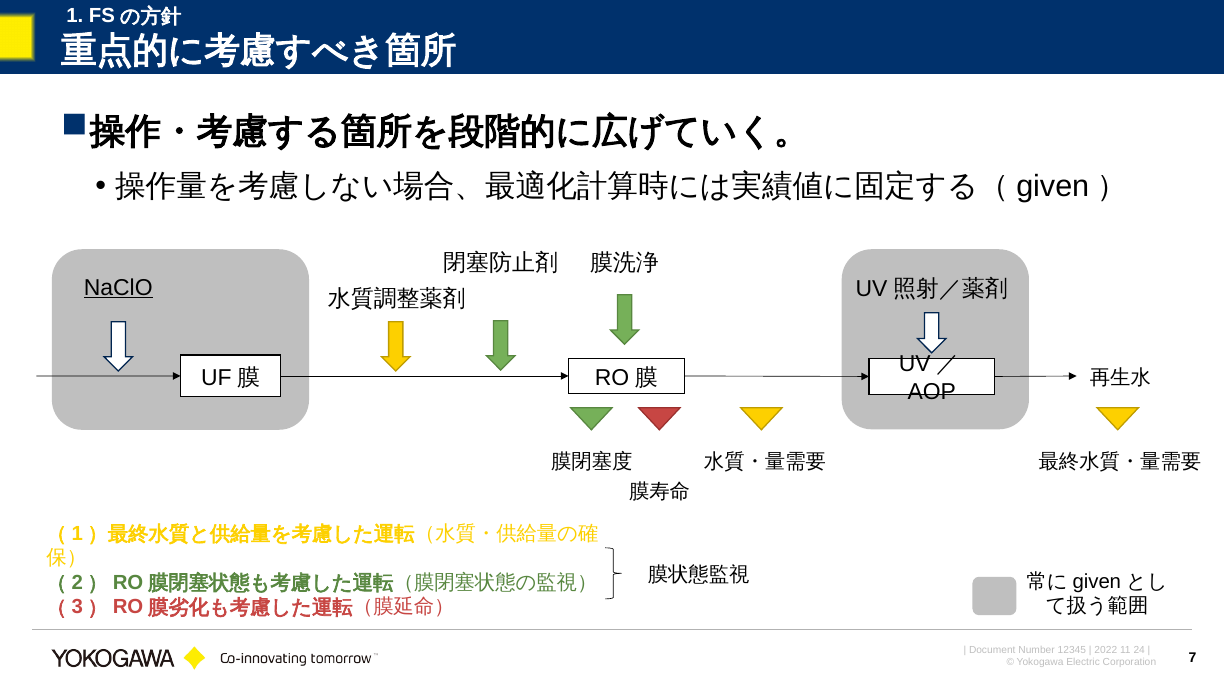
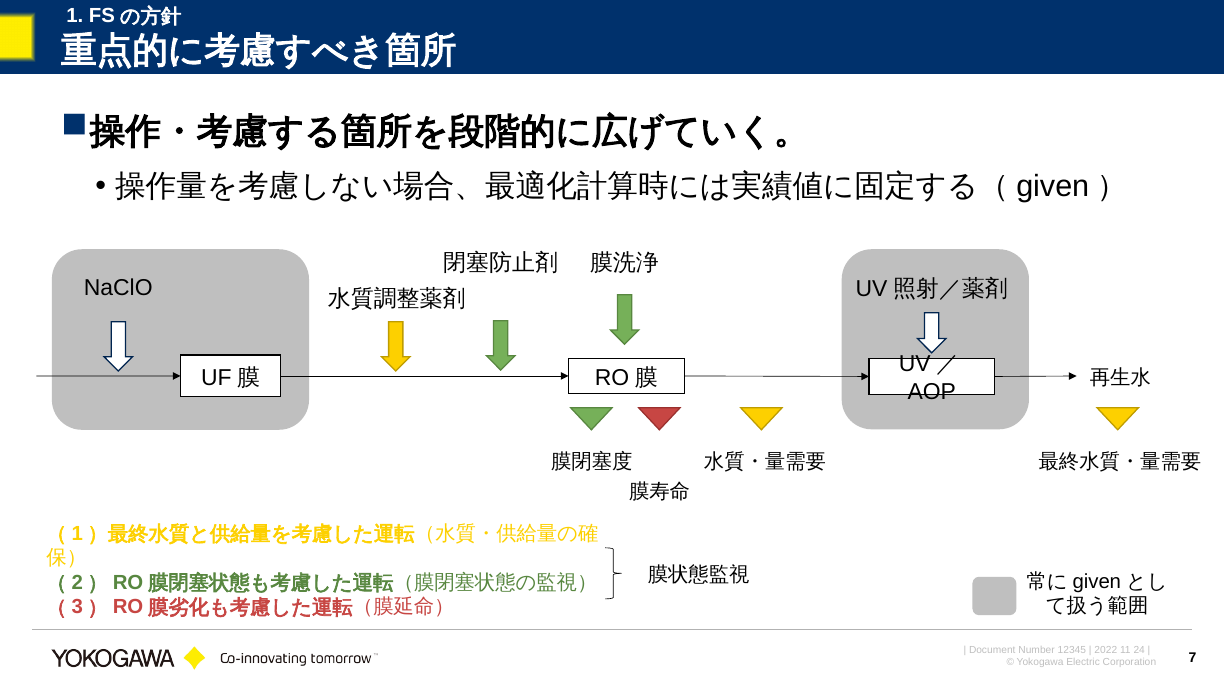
NaClO underline: present -> none
